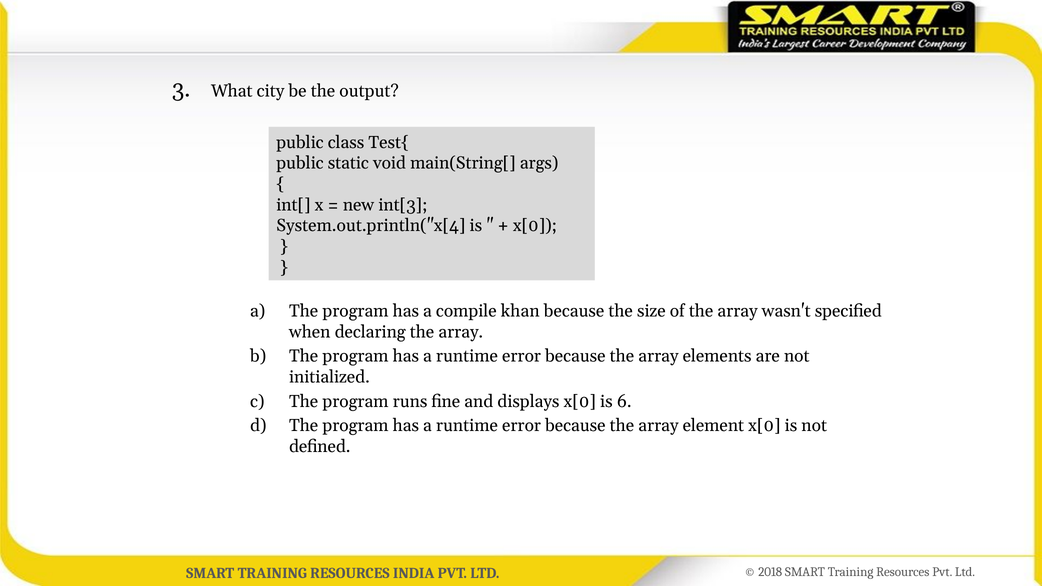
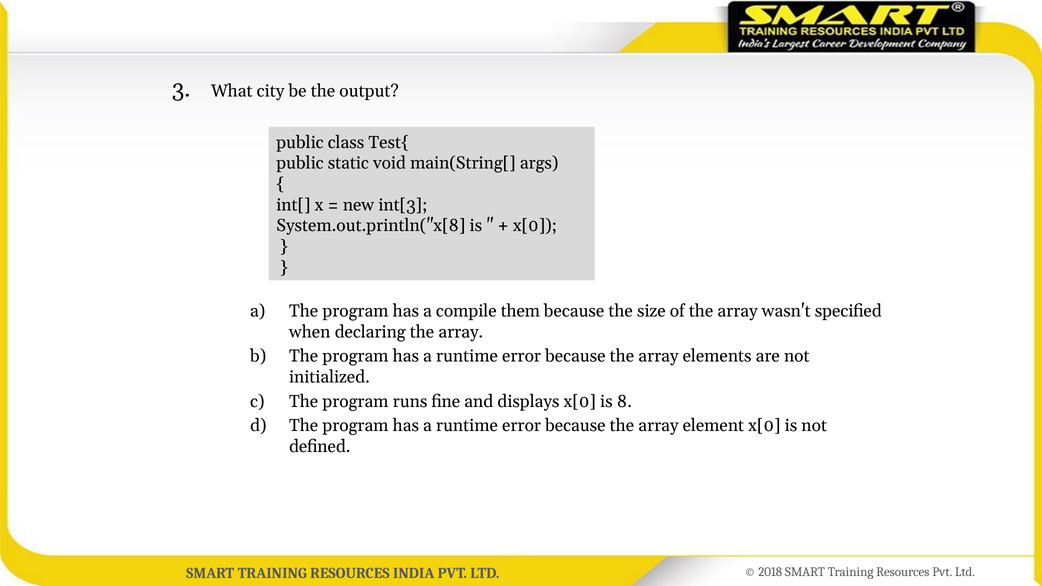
System.out.println("x[4: System.out.println("x[4 -> System.out.println("x[8
khan: khan -> them
6: 6 -> 8
